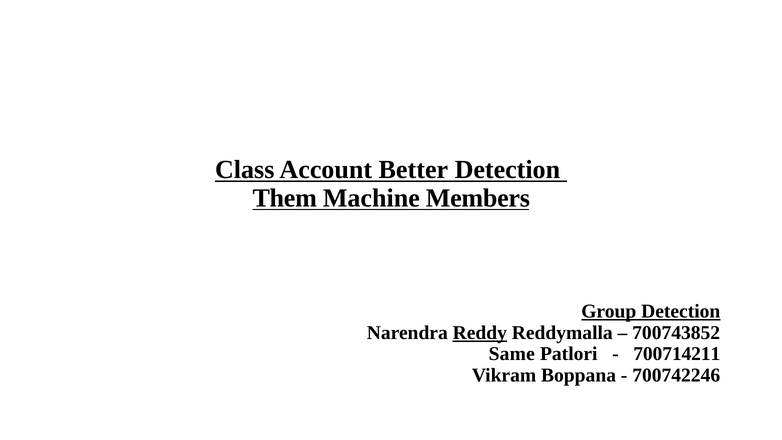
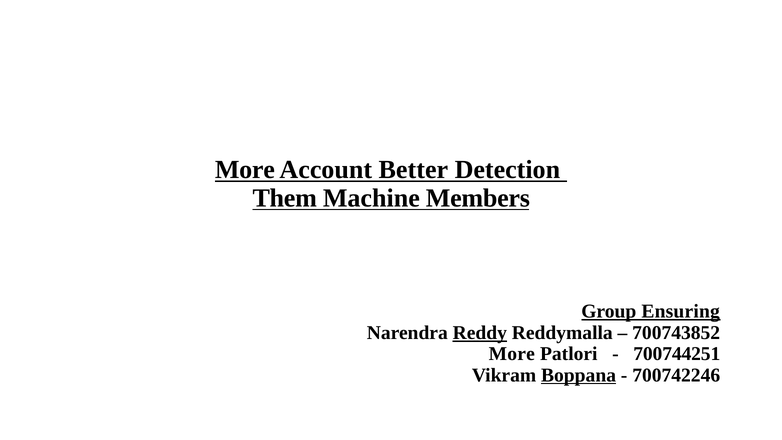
Class at (245, 170): Class -> More
Group Detection: Detection -> Ensuring
Same at (512, 354): Same -> More
700714211: 700714211 -> 700744251
Boppana underline: none -> present
